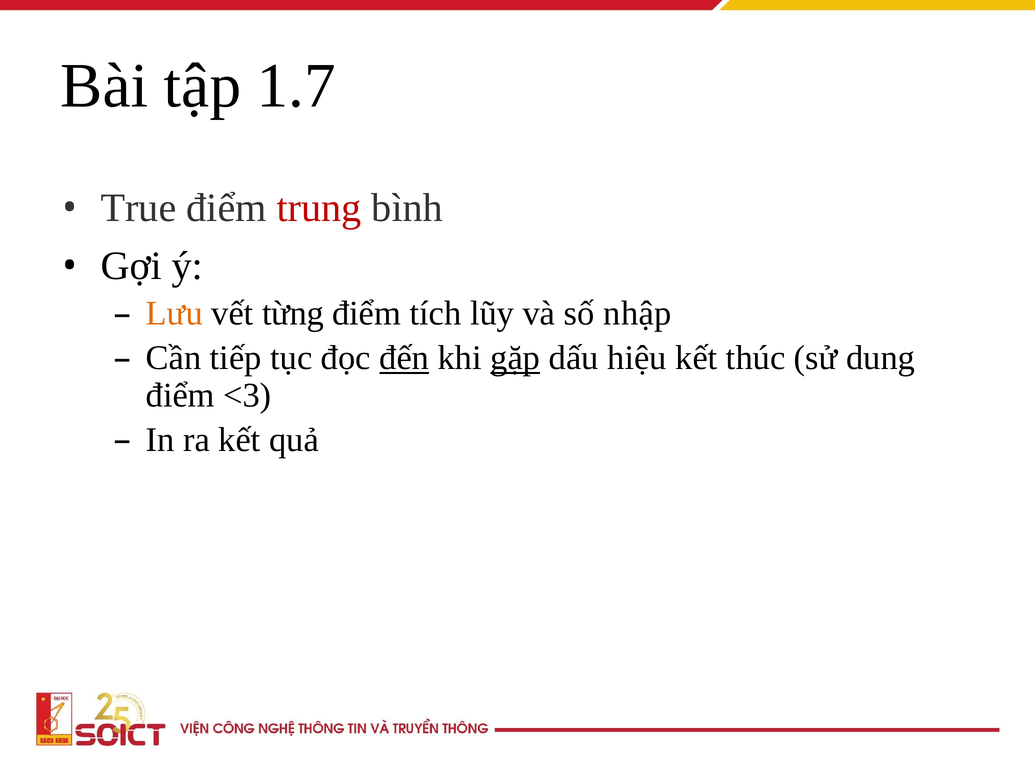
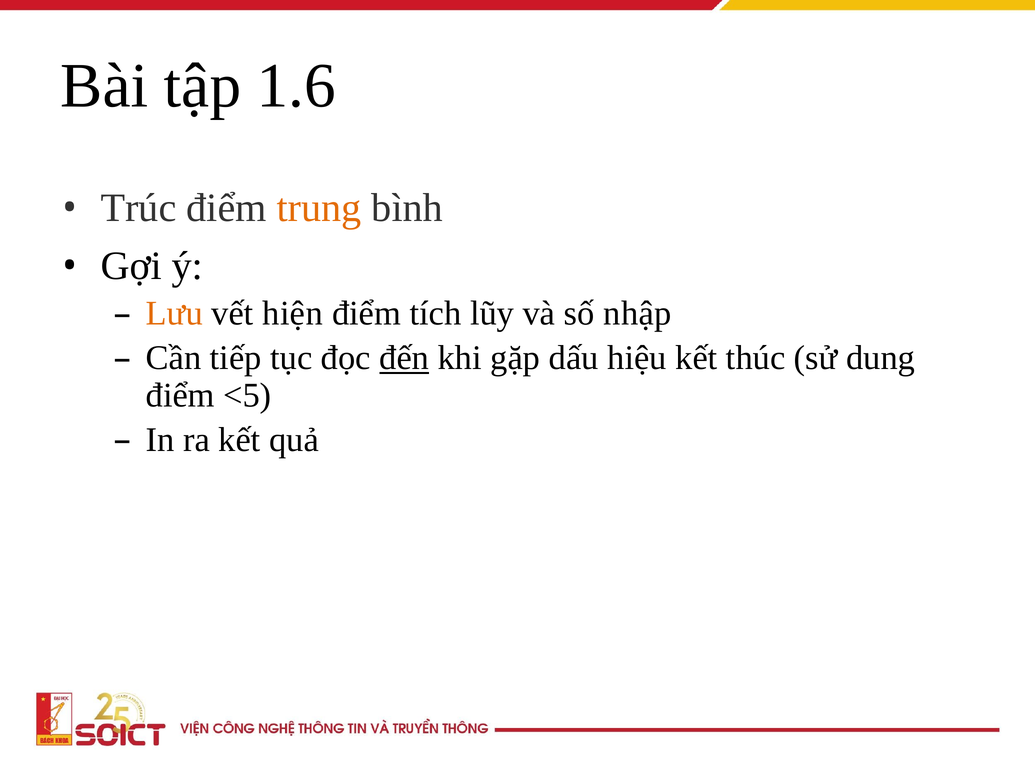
1.7: 1.7 -> 1.6
True: True -> Trúc
trung colour: red -> orange
từng: từng -> hiện
gặp underline: present -> none
<3: <3 -> <5
